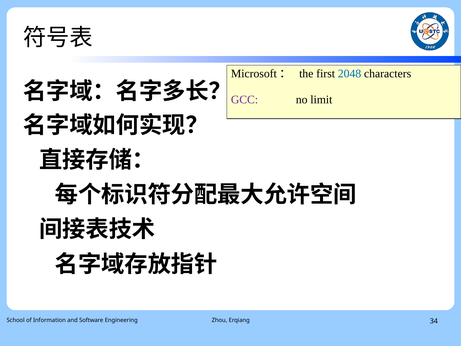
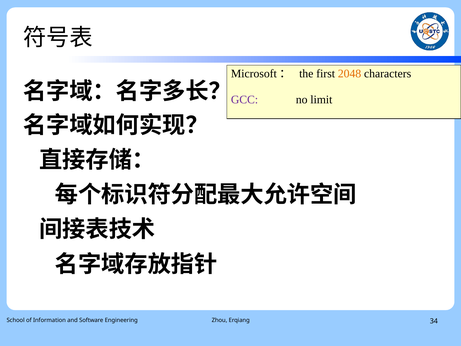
2048 colour: blue -> orange
